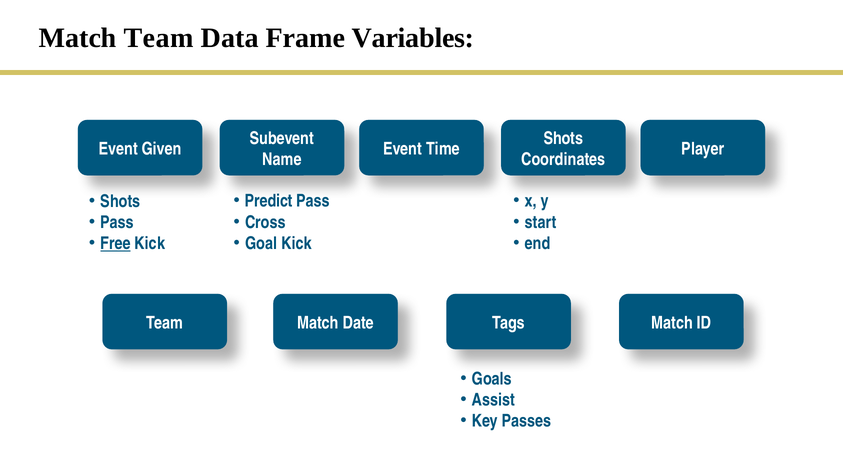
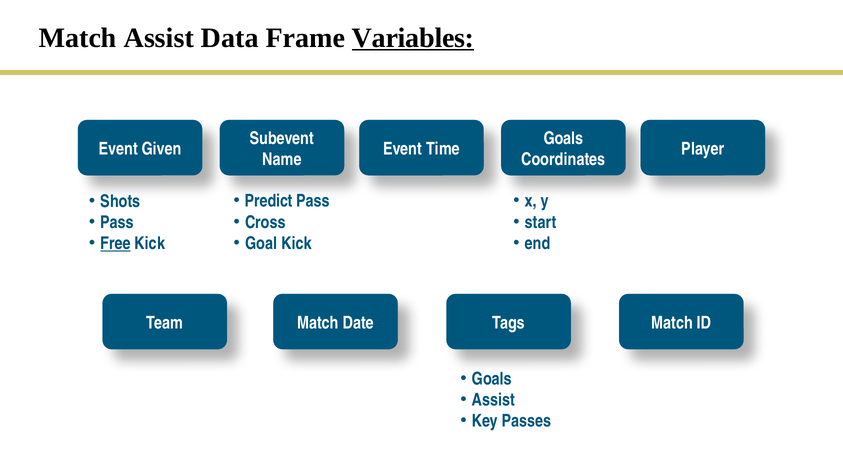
Match Team: Team -> Assist
Variables underline: none -> present
Shots at (563, 138): Shots -> Goals
